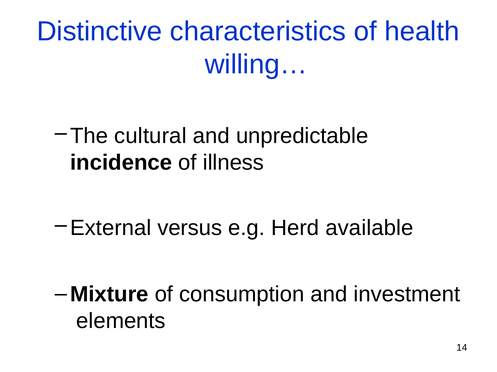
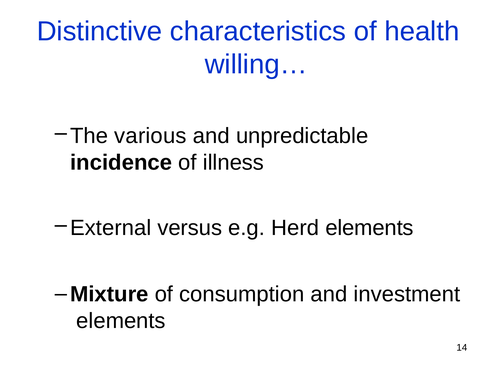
cultural: cultural -> various
Herd available: available -> elements
